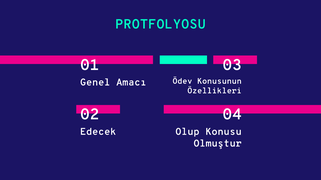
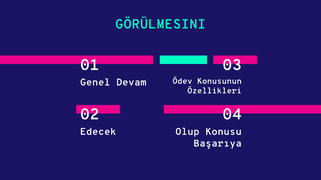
PROTFOLYOSU: PROTFOLYOSU -> GÖRÜLMESINI
Amacı: Amacı -> Devam
Olmuştur: Olmuştur -> Başarıya
